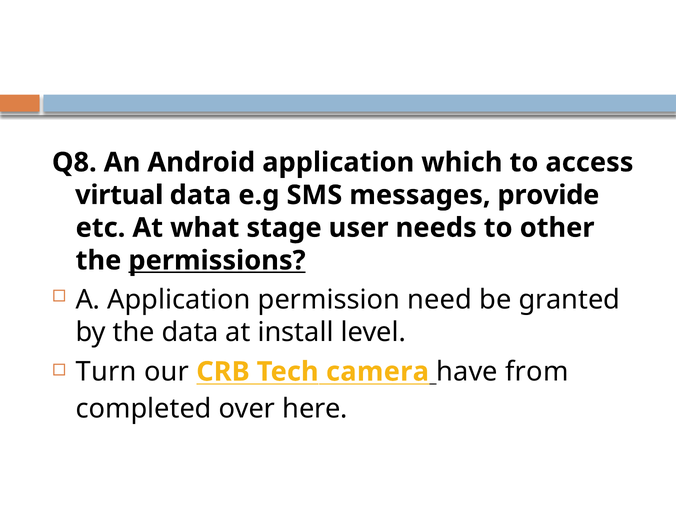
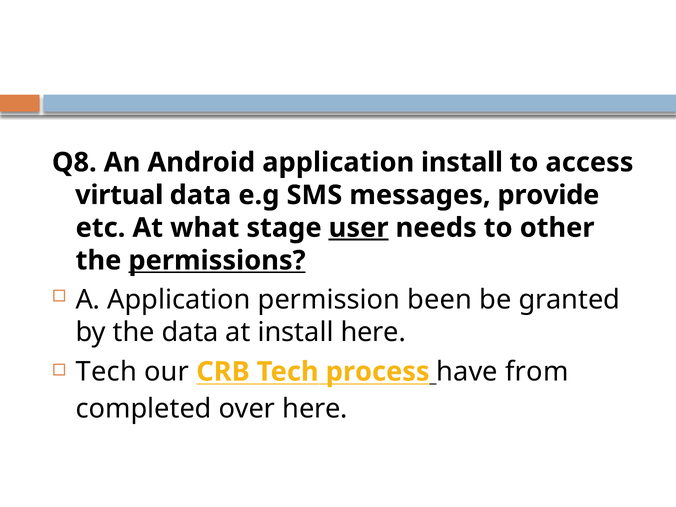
application which: which -> install
user underline: none -> present
need: need -> been
install level: level -> here
Turn at (106, 372): Turn -> Tech
camera: camera -> process
